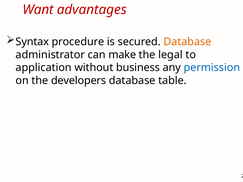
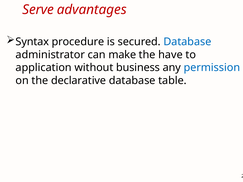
Want: Want -> Serve
Database at (187, 42) colour: orange -> blue
legal: legal -> have
developers: developers -> declarative
